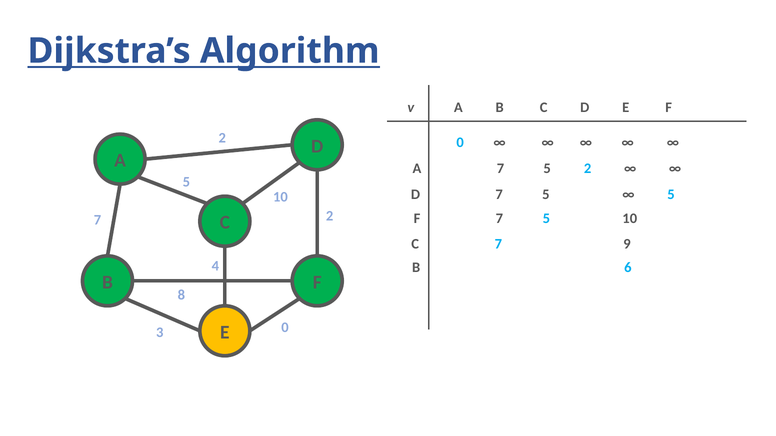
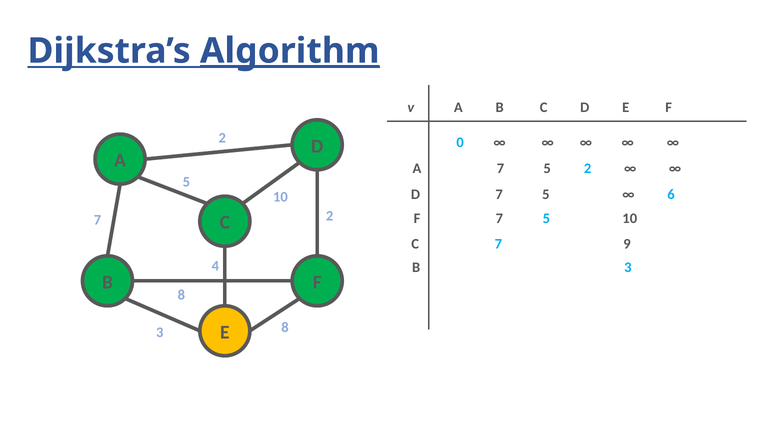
Algorithm underline: none -> present
5 at (671, 194): 5 -> 6
B 6: 6 -> 3
3 0: 0 -> 8
